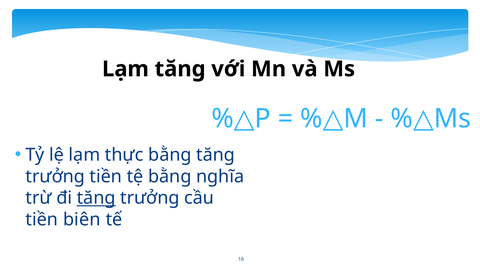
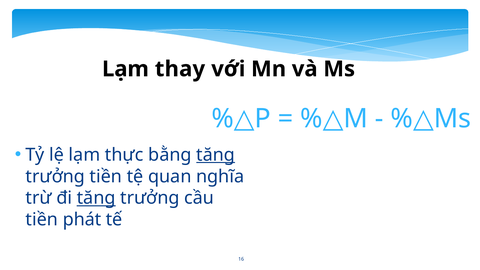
Lạm tăng: tăng -> thay
tăng at (216, 155) underline: none -> present
tệ bằng: bằng -> quan
biên: biên -> phát
